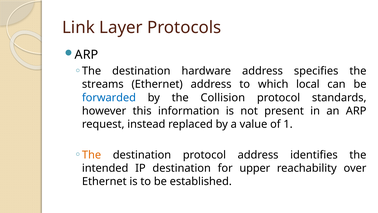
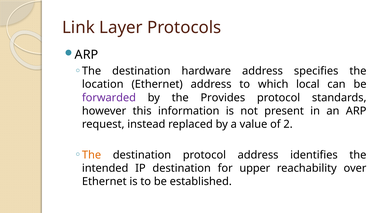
streams: streams -> location
forwarded colour: blue -> purple
Collision: Collision -> Provides
1: 1 -> 2
